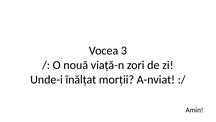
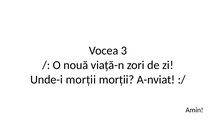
Unde-i înălțat: înălțat -> morții
